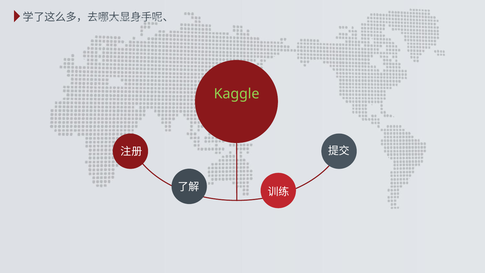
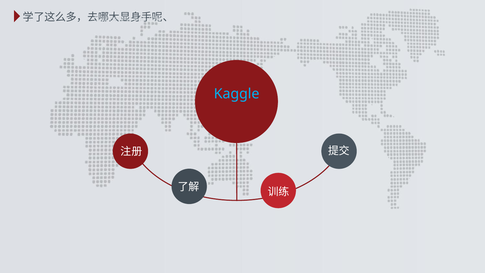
Kaggle colour: light green -> light blue
